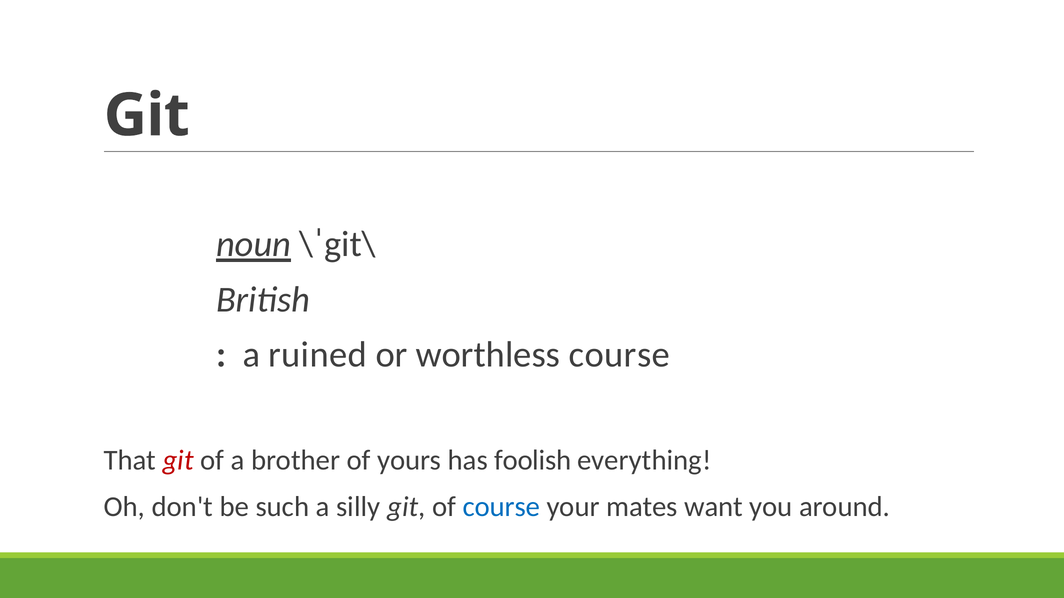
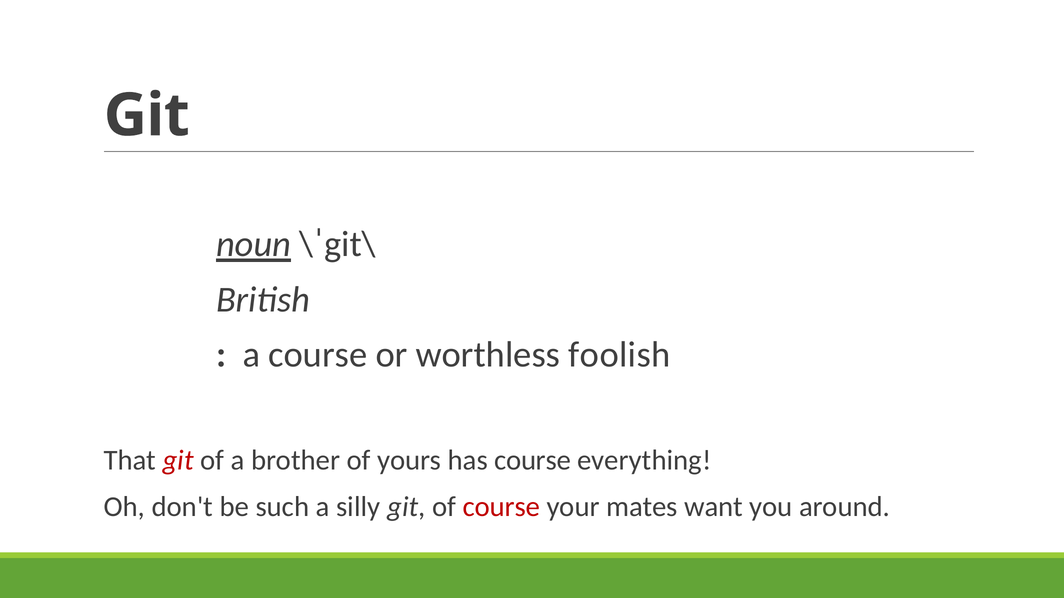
a ruined: ruined -> course
worthless course: course -> foolish
has foolish: foolish -> course
course at (501, 507) colour: blue -> red
